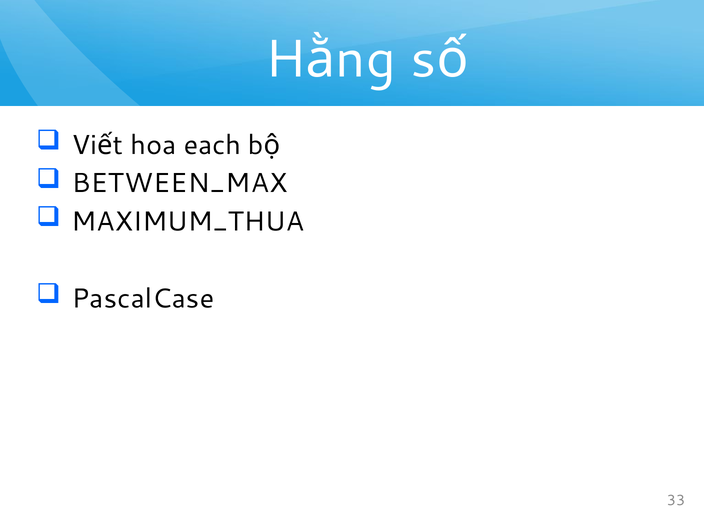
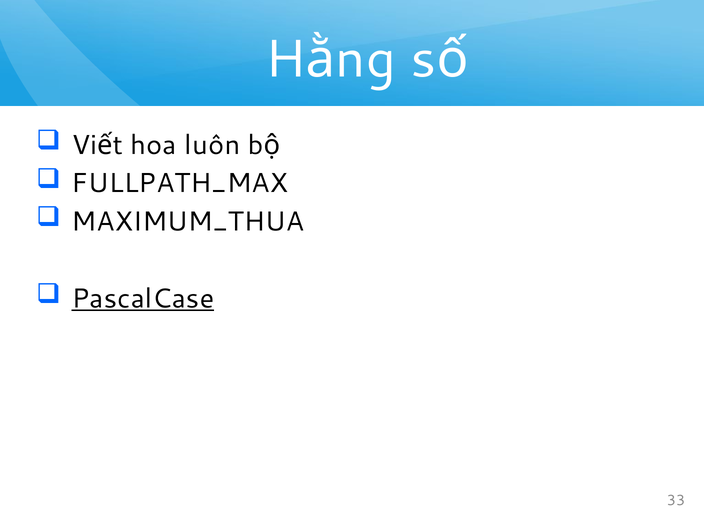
each: each -> luôn
BETWEEN_MAX: BETWEEN_MAX -> FULLPATH_MAX
PascalCase underline: none -> present
